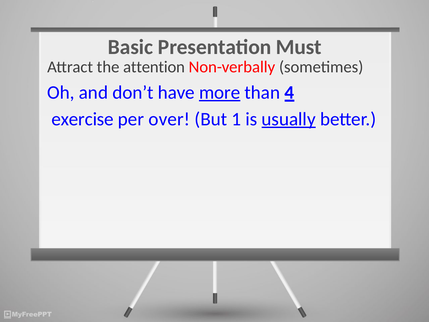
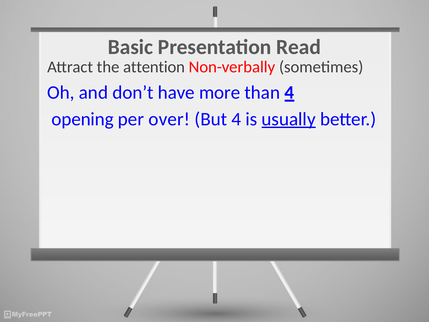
Must: Must -> Read
more underline: present -> none
exercise: exercise -> opening
But 1: 1 -> 4
